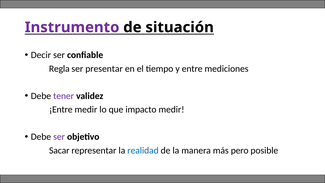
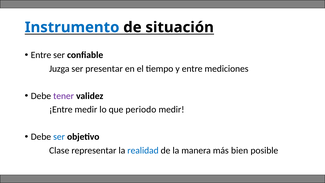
Instrumento colour: purple -> blue
Decir at (41, 55): Decir -> Entre
Regla: Regla -> Juzga
impacto: impacto -> periodo
ser at (59, 137) colour: purple -> blue
Sacar: Sacar -> Clase
pero: pero -> bien
